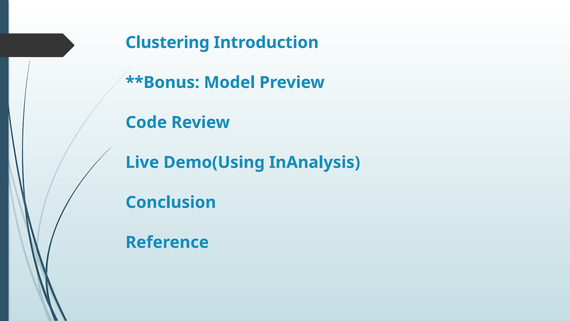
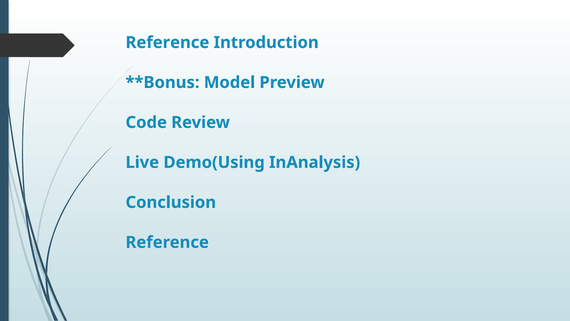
Clustering at (167, 42): Clustering -> Reference
